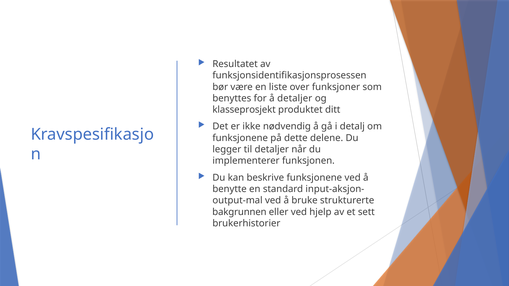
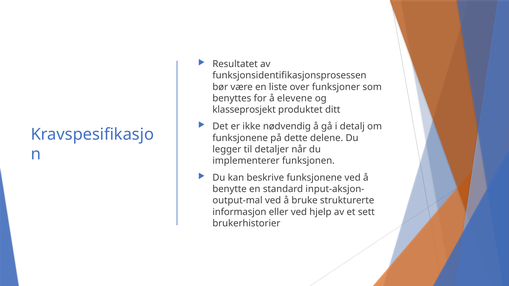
å detaljer: detaljer -> elevene
bakgrunnen: bakgrunnen -> informasjon
